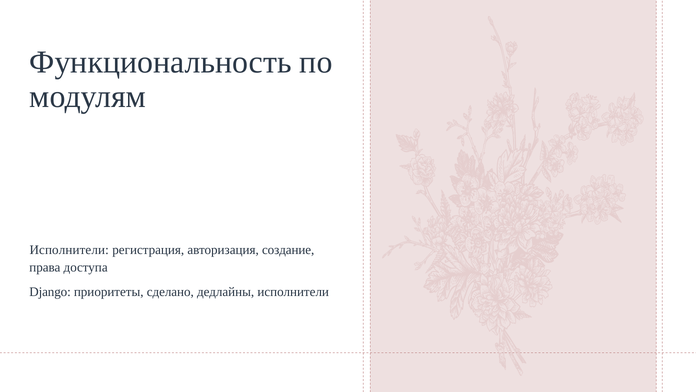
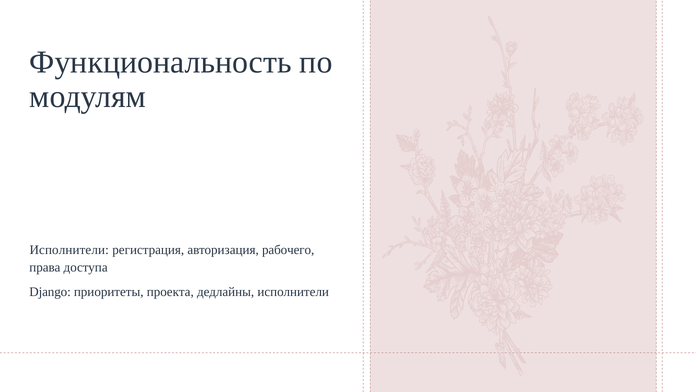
создание: создание -> рабочего
сделано: сделано -> проекта
